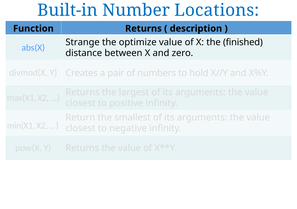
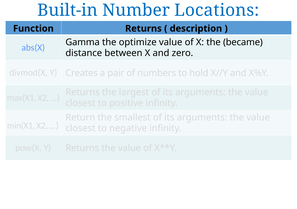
Strange: Strange -> Gamma
finished: finished -> became
